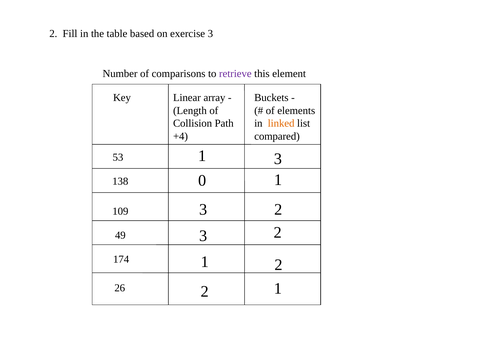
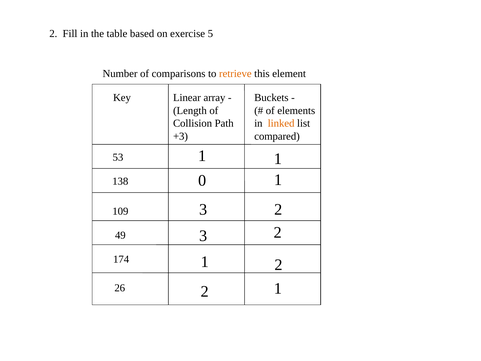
exercise 3: 3 -> 5
retrieve colour: purple -> orange
+4: +4 -> +3
3 at (278, 159): 3 -> 1
